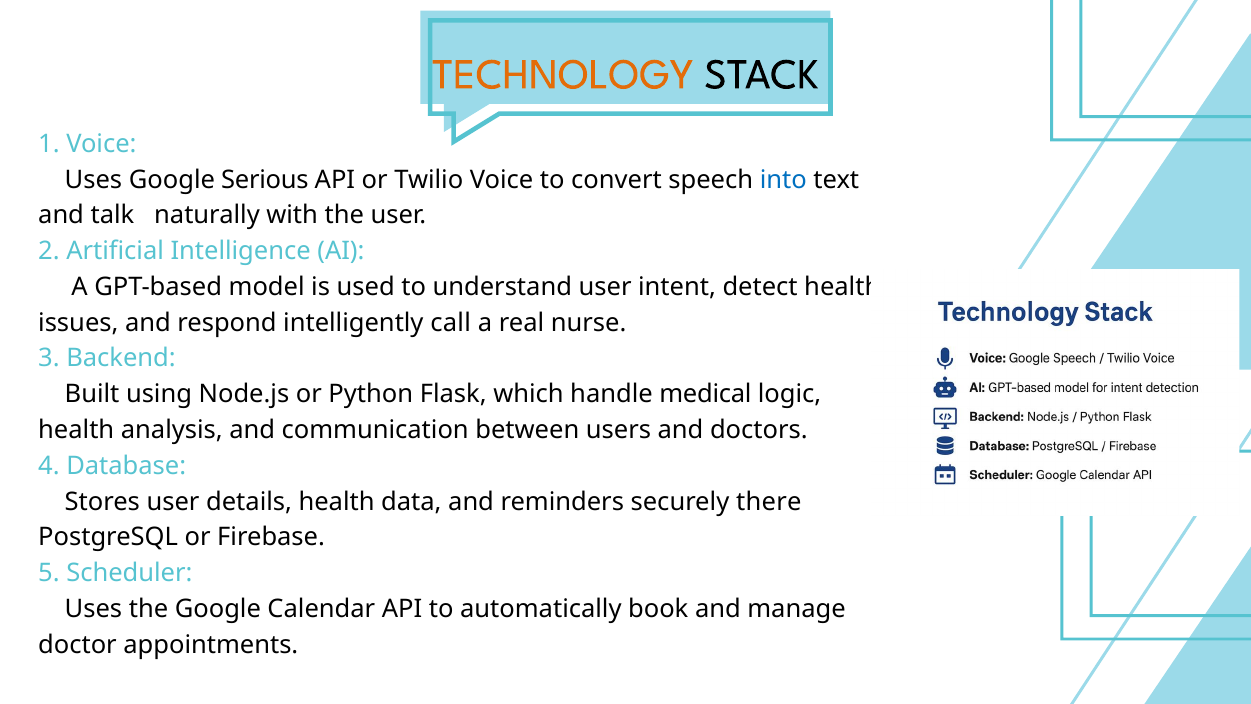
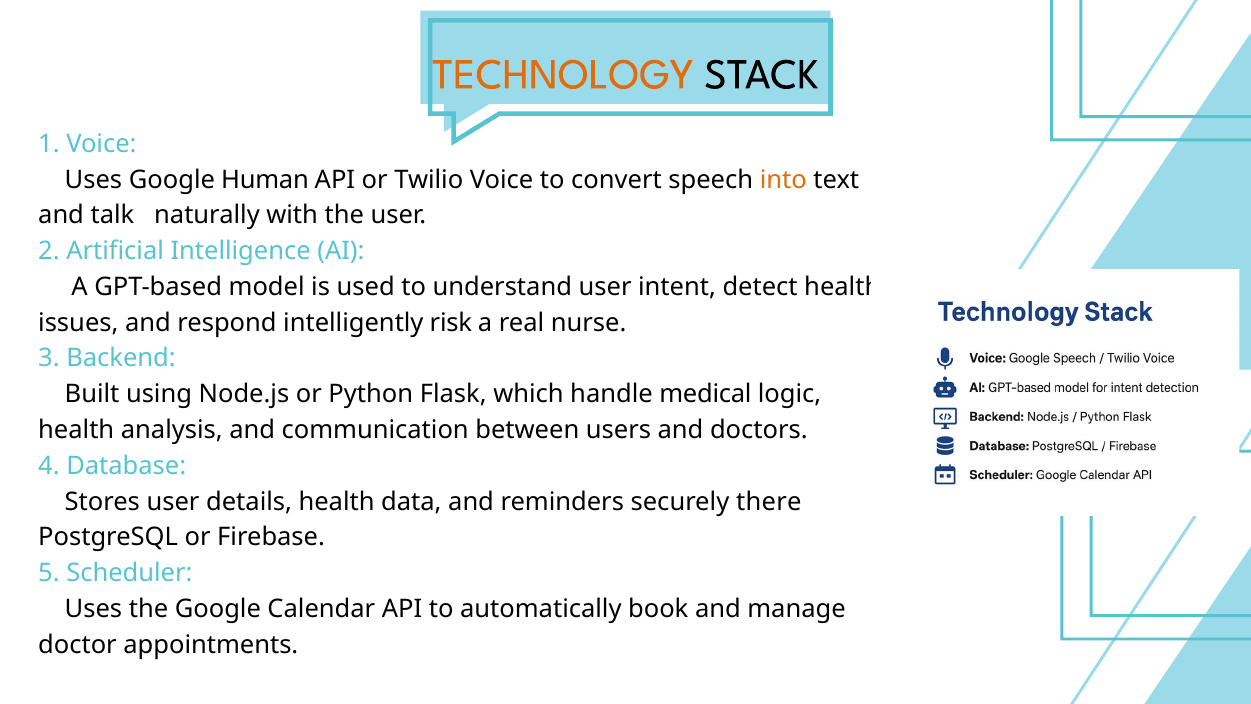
Serious: Serious -> Human
into colour: blue -> orange
call: call -> risk
